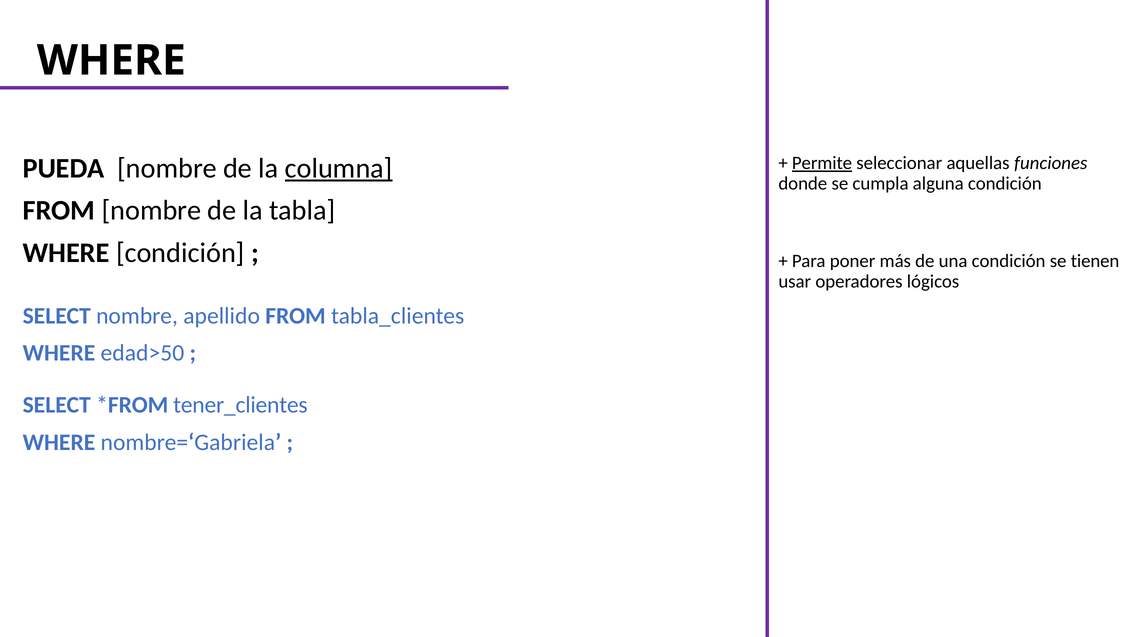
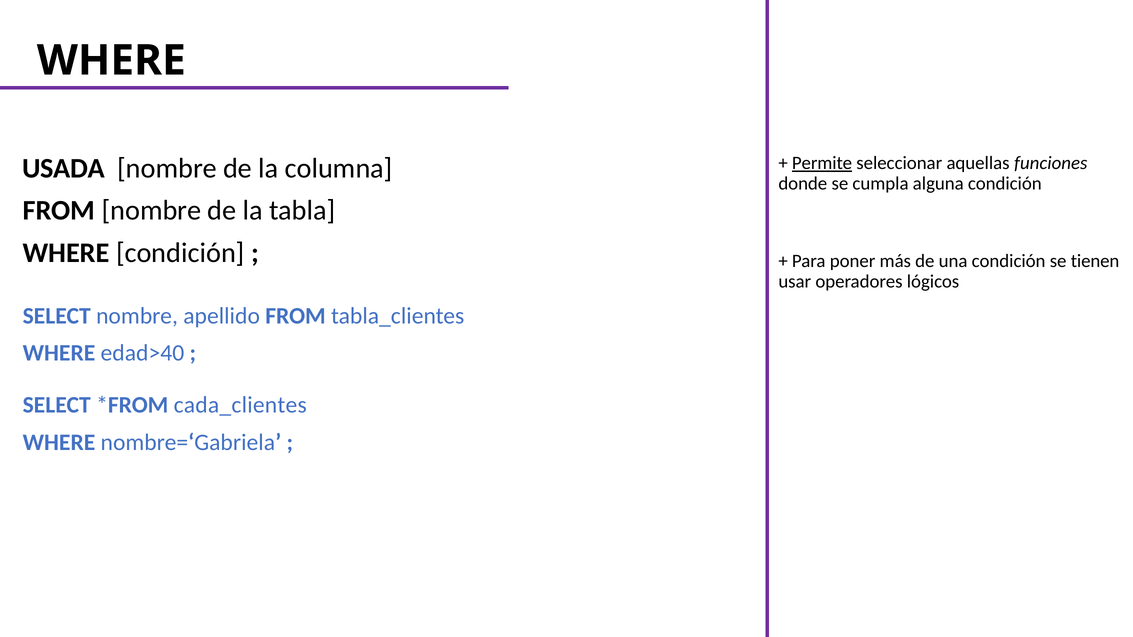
PUEDA: PUEDA -> USADA
columna underline: present -> none
edad>50: edad>50 -> edad>40
tener_clientes: tener_clientes -> cada_clientes
